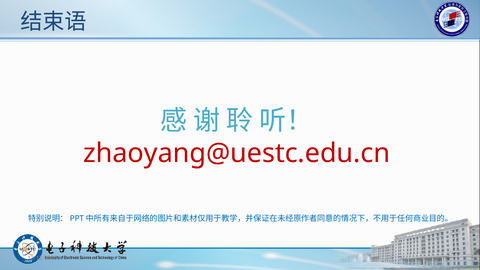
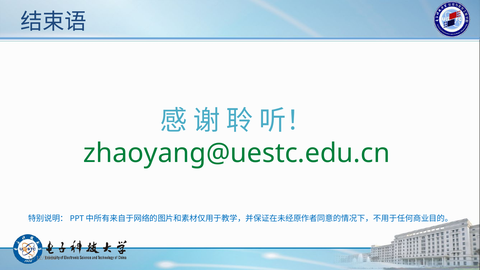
zhaoyang@uestc.edu.cn colour: red -> green
